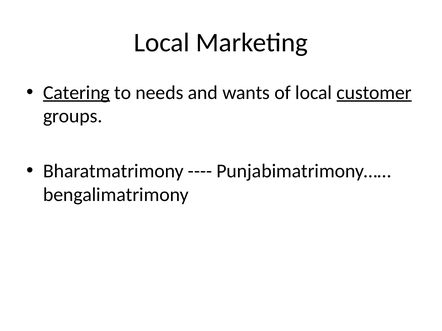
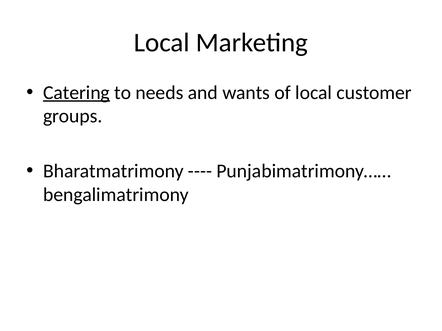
customer underline: present -> none
